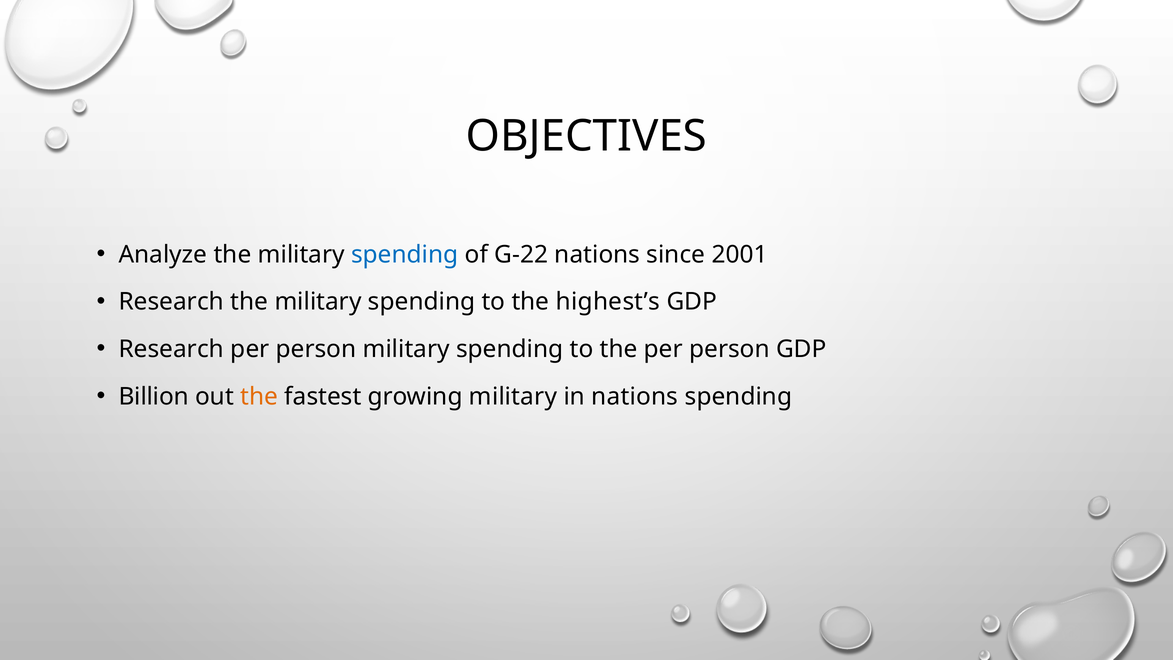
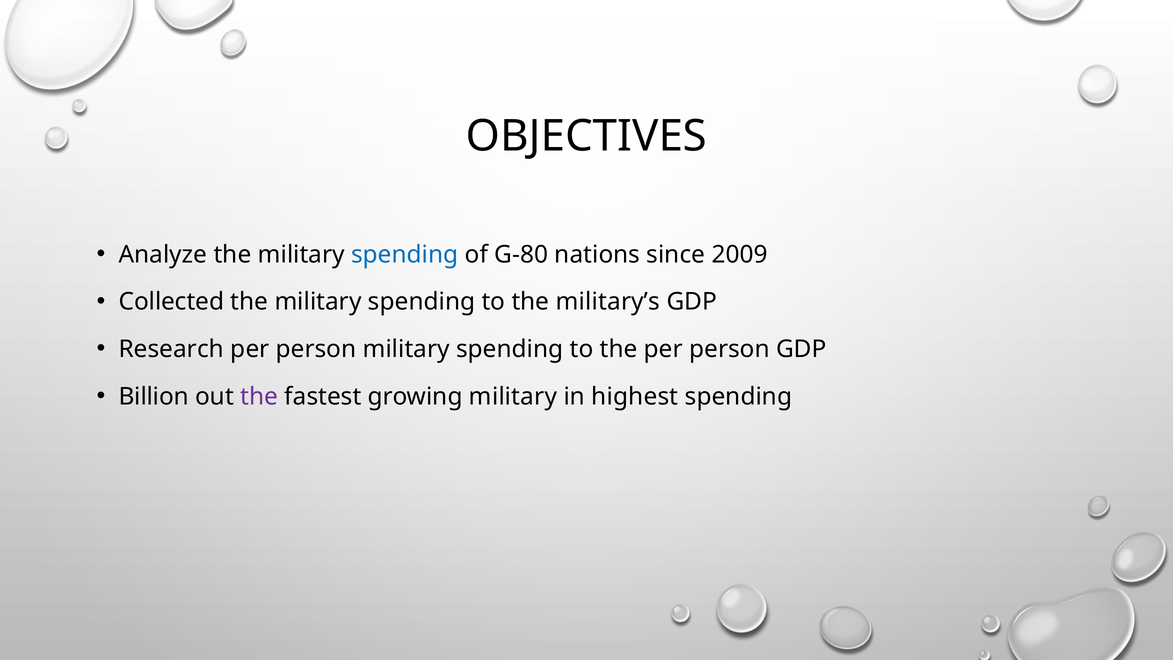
G-22: G-22 -> G-80
2001: 2001 -> 2009
Research at (171, 302): Research -> Collected
highest’s: highest’s -> military’s
the at (259, 397) colour: orange -> purple
in nations: nations -> highest
